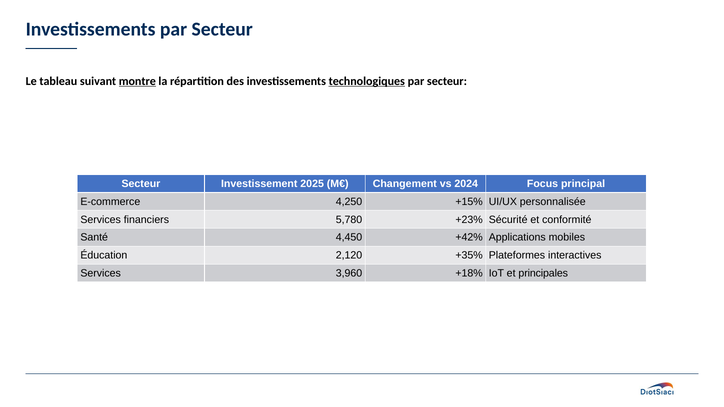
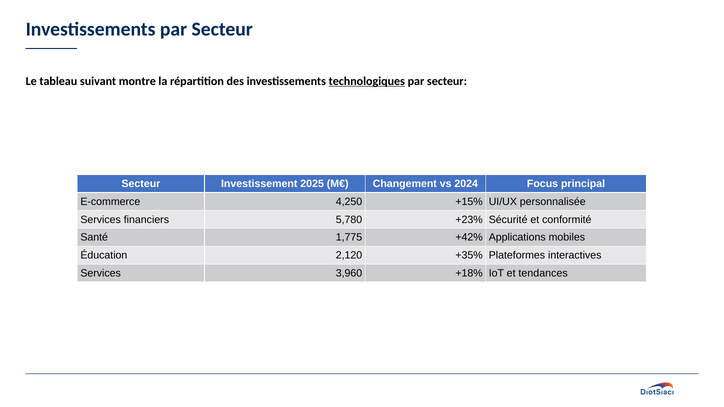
montre underline: present -> none
4,450: 4,450 -> 1,775
principales: principales -> tendances
